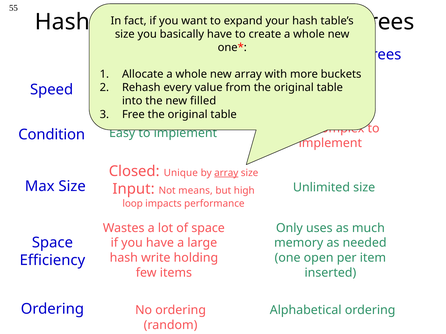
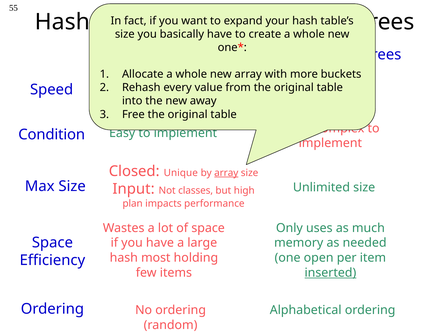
filled: filled -> away
means: means -> classes
loop: loop -> plan
write: write -> most
inserted underline: none -> present
